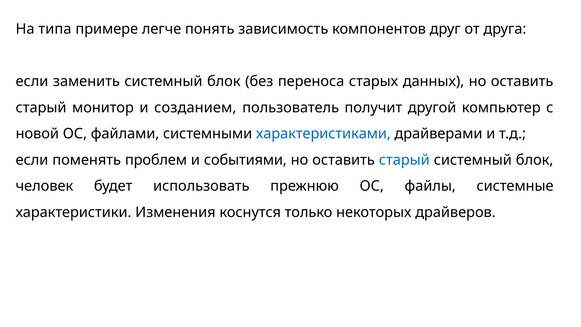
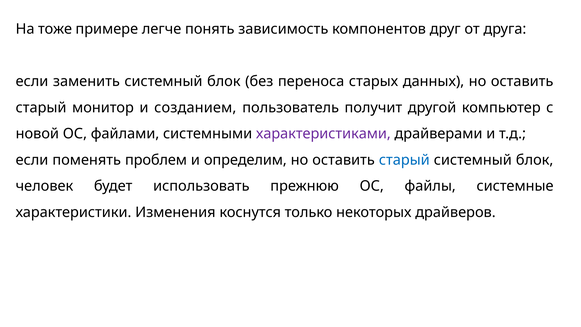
типа: типа -> тоже
характеристиками colour: blue -> purple
событиями: событиями -> определим
